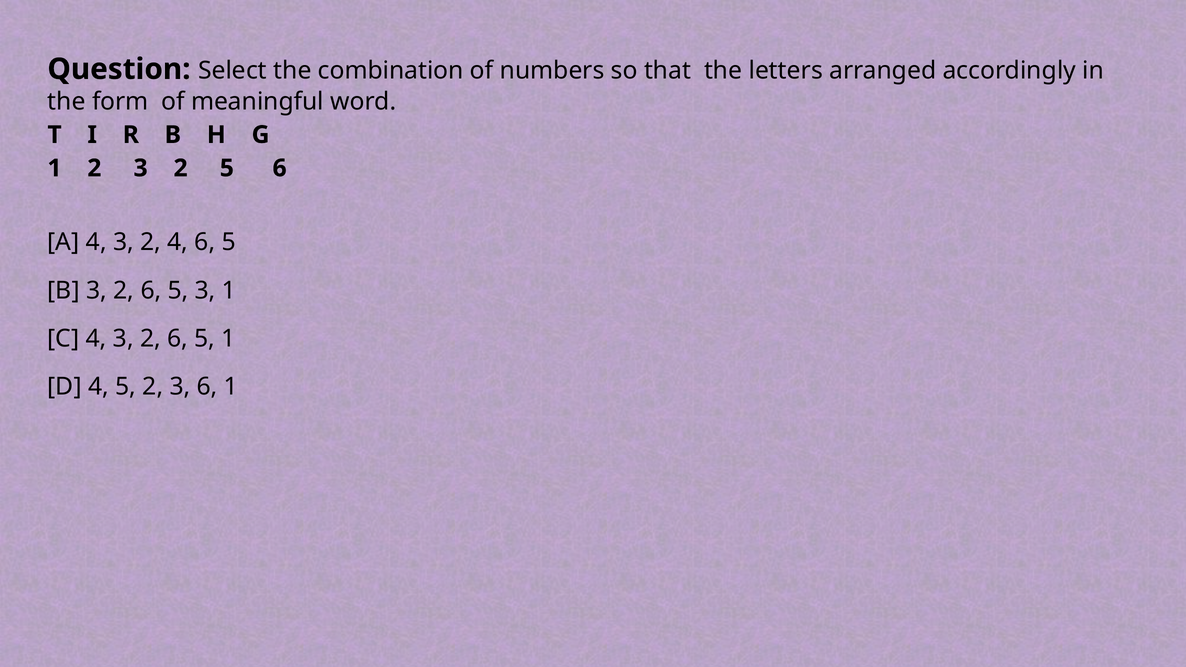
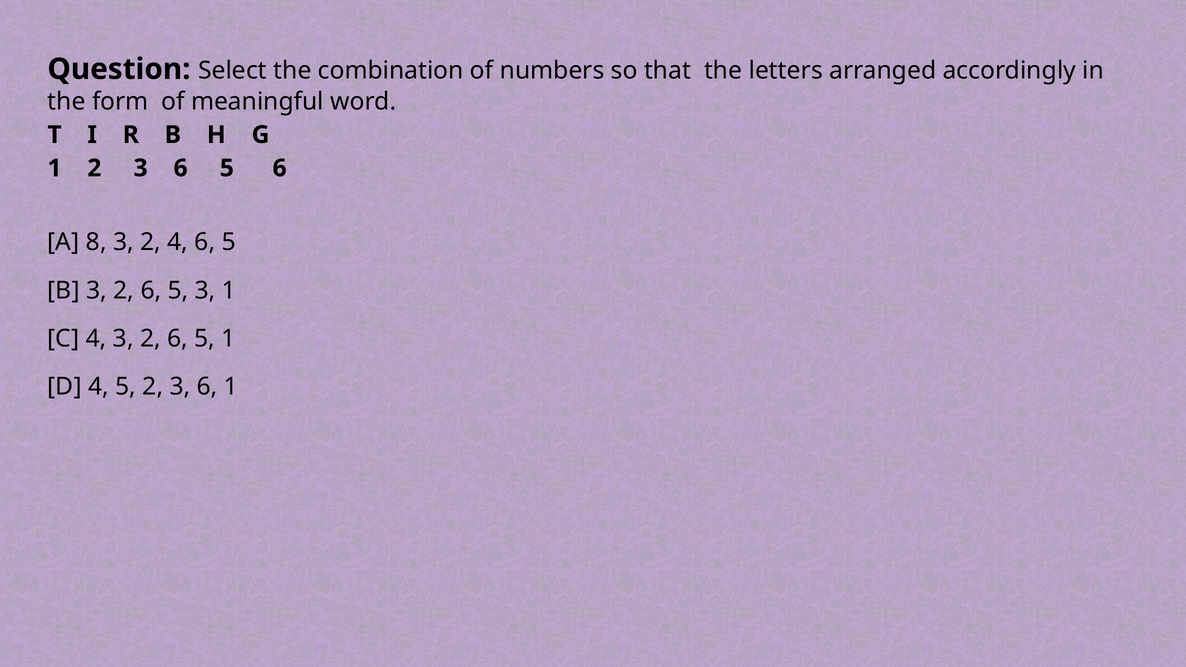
1 2 3 2: 2 -> 6
A 4: 4 -> 8
